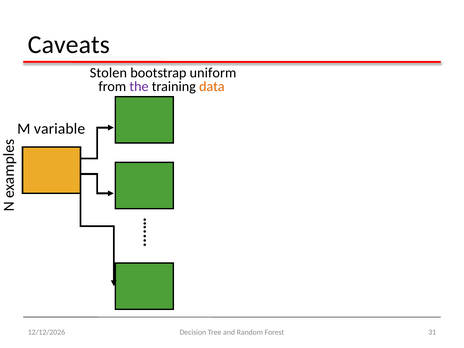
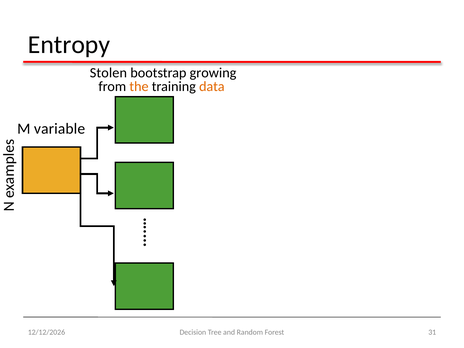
Caveats: Caveats -> Entropy
uniform: uniform -> growing
the colour: purple -> orange
